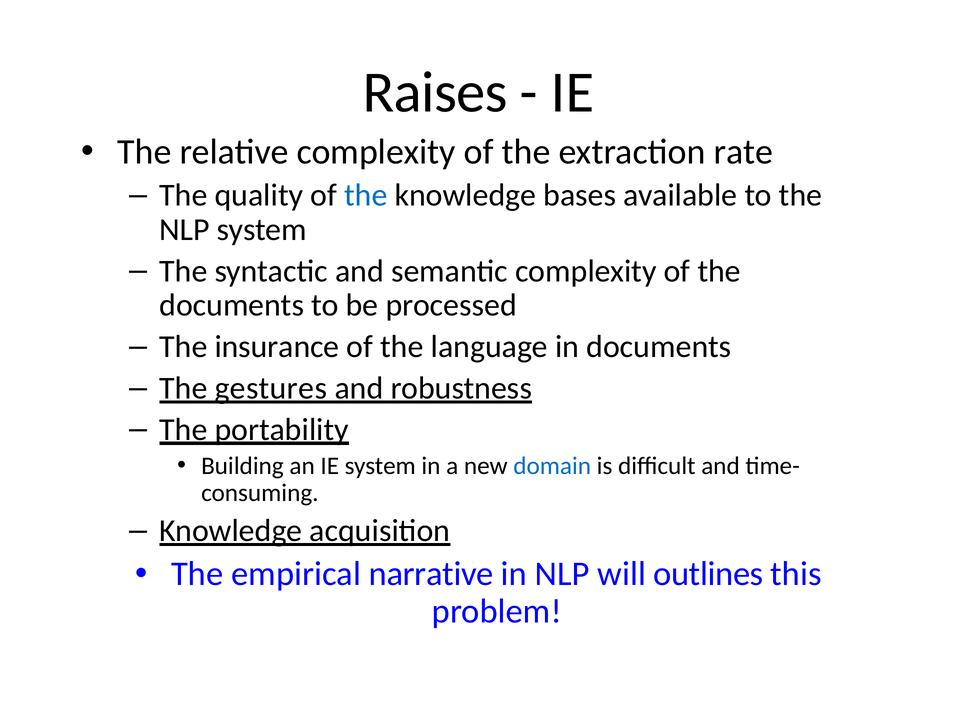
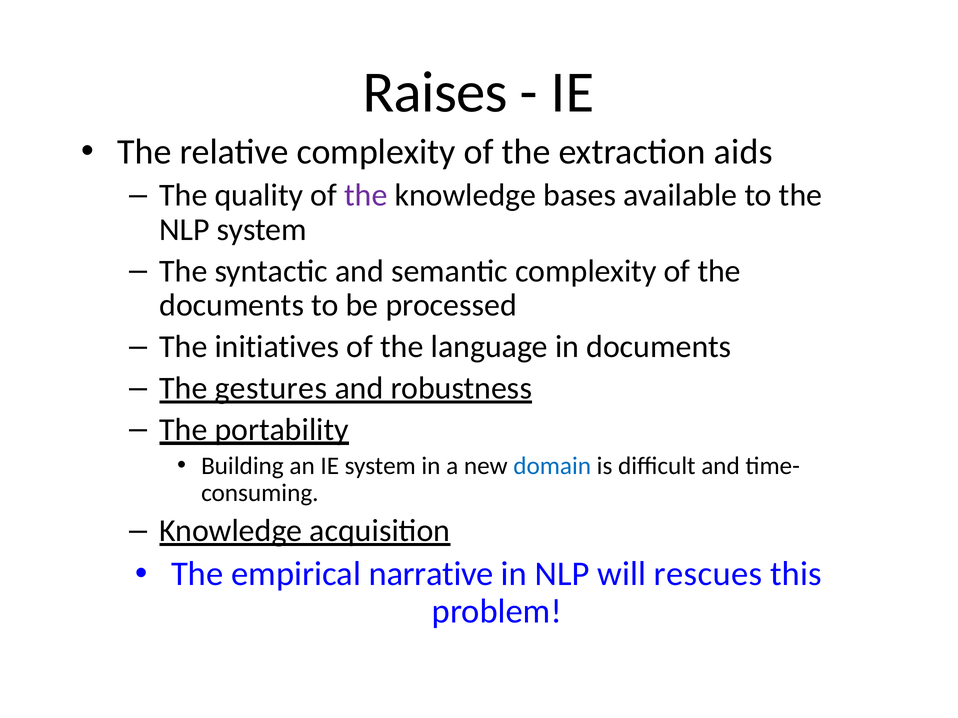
rate: rate -> aids
the at (366, 195) colour: blue -> purple
insurance: insurance -> initiatives
outlines: outlines -> rescues
